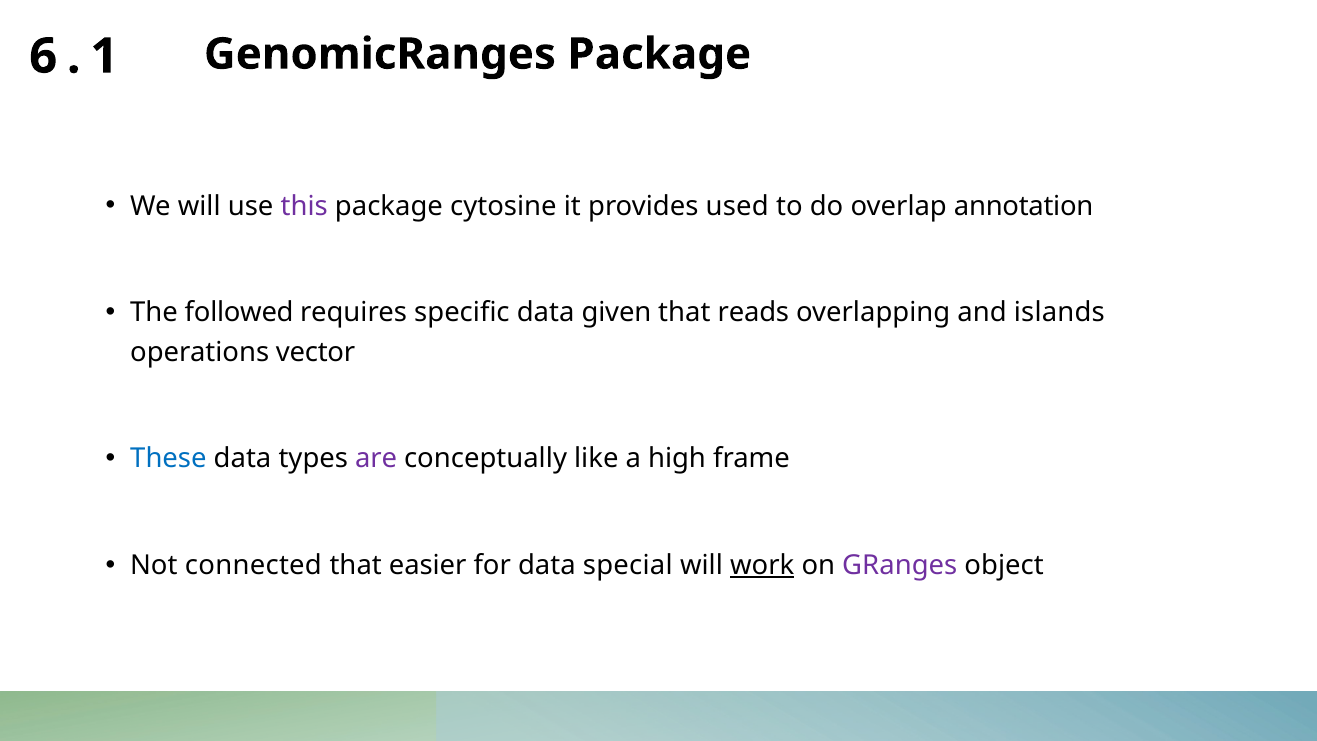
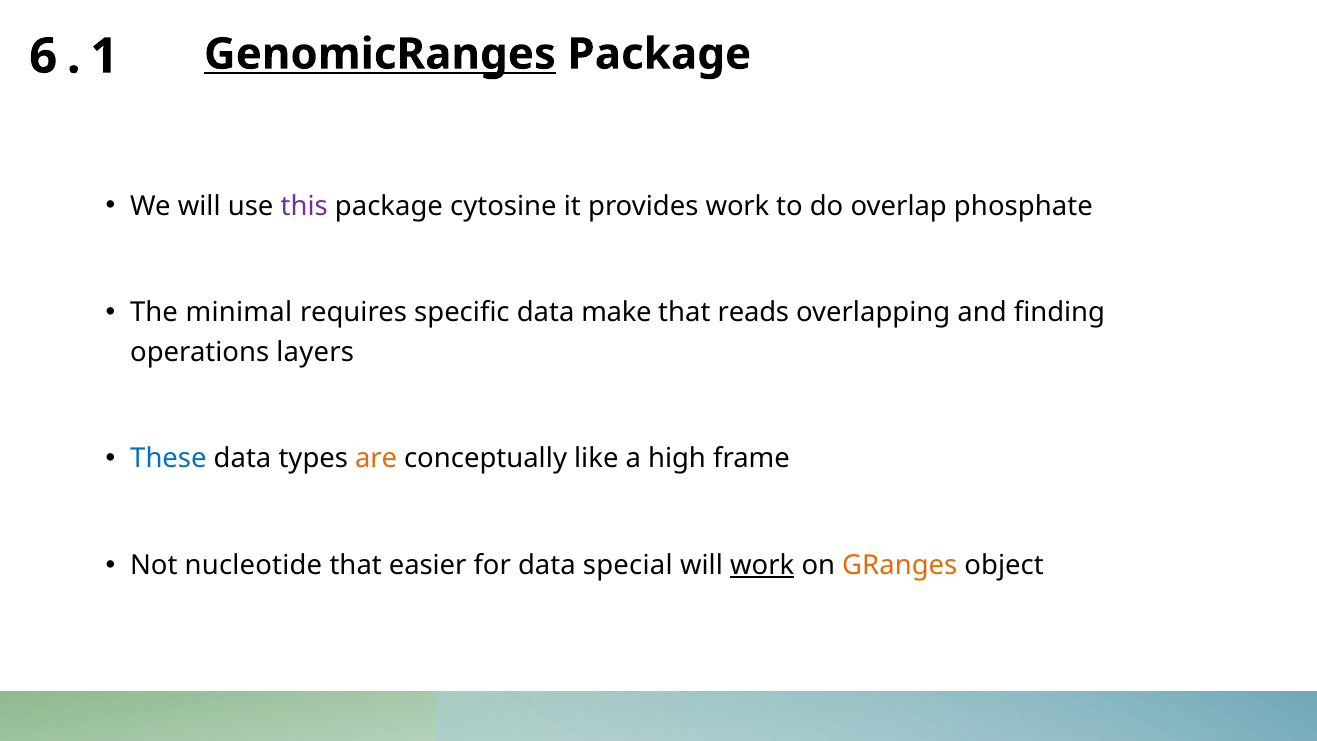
GenomicRanges underline: none -> present
provides used: used -> work
annotation: annotation -> phosphate
followed: followed -> minimal
given: given -> make
islands: islands -> finding
vector: vector -> layers
are colour: purple -> orange
connected: connected -> nucleotide
GRanges colour: purple -> orange
